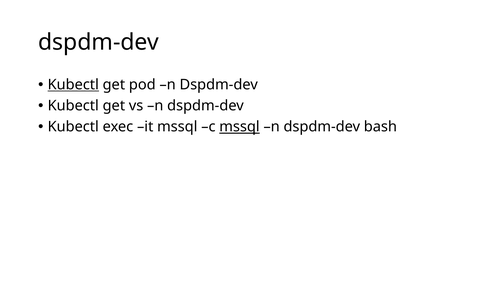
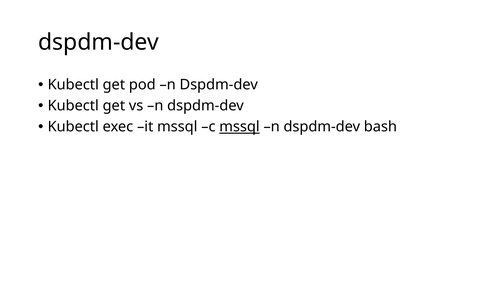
Kubectl at (73, 85) underline: present -> none
